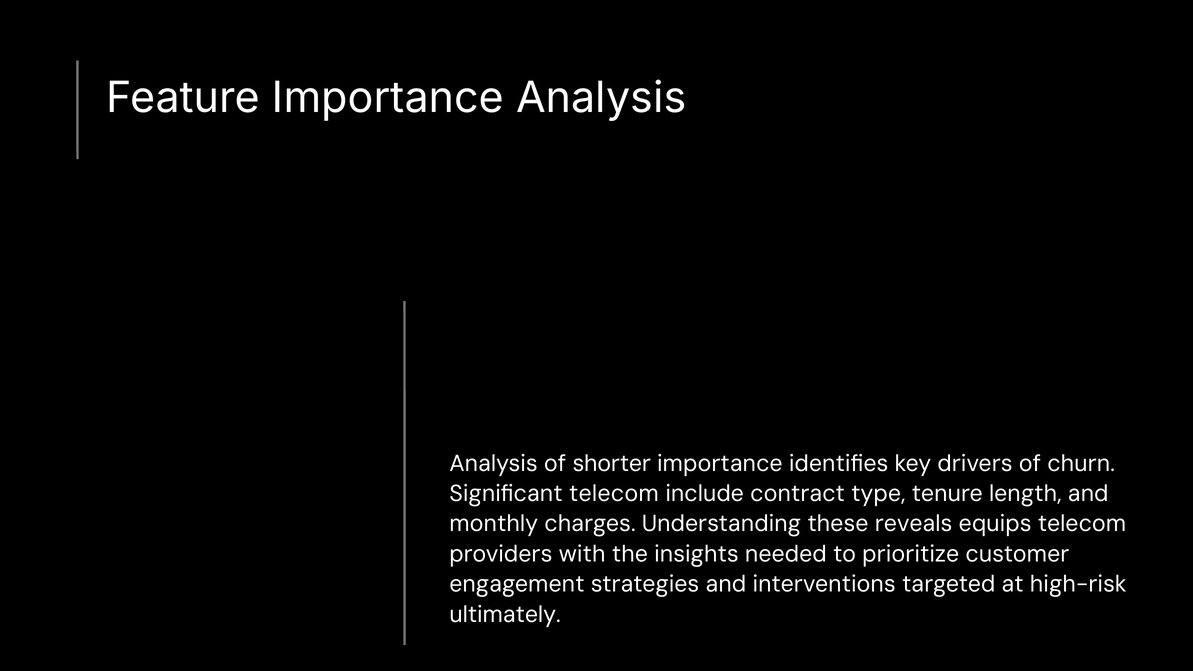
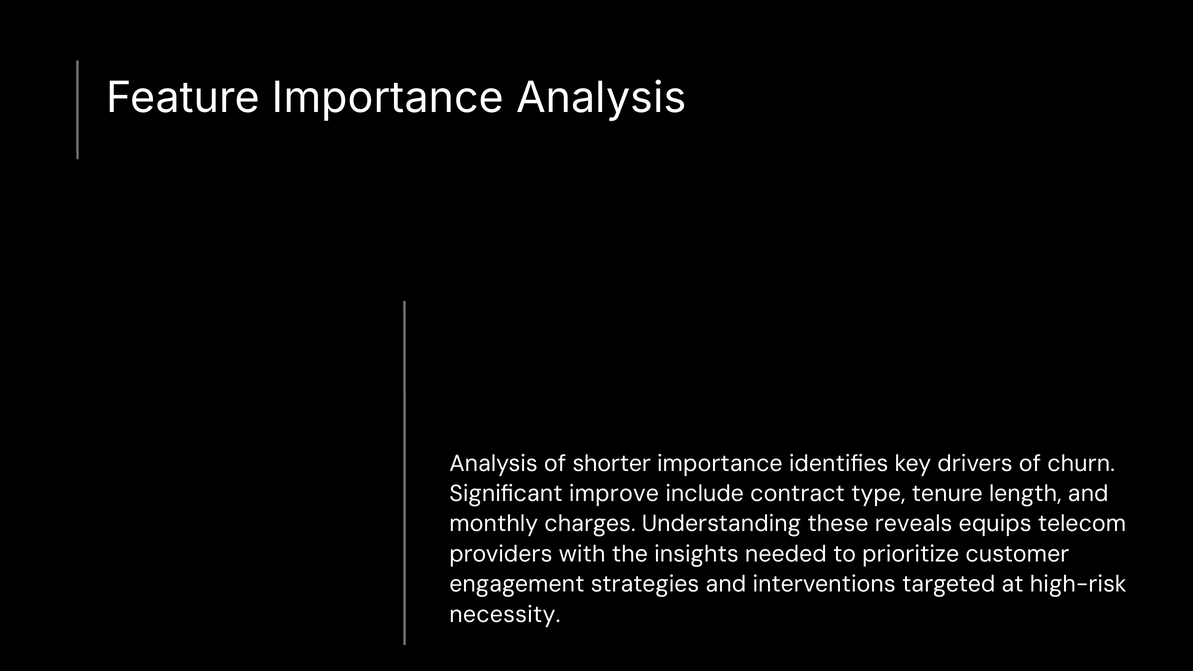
Significant telecom: telecom -> improve
ultimately: ultimately -> necessity
